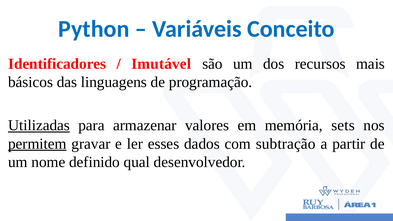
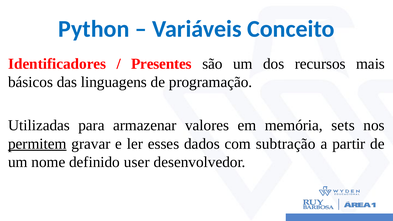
Imutável: Imutável -> Presentes
Utilizadas underline: present -> none
qual: qual -> user
